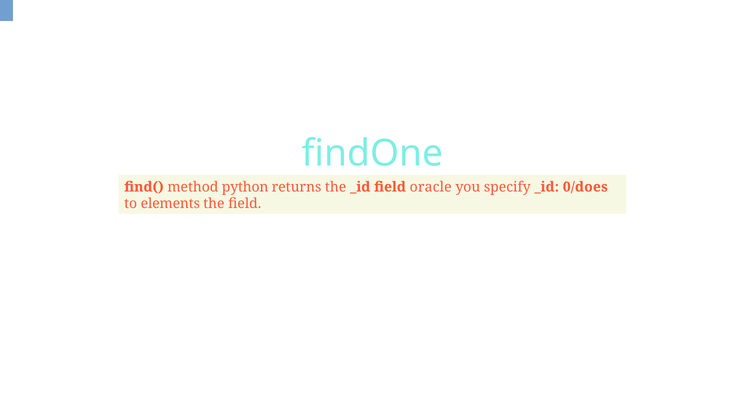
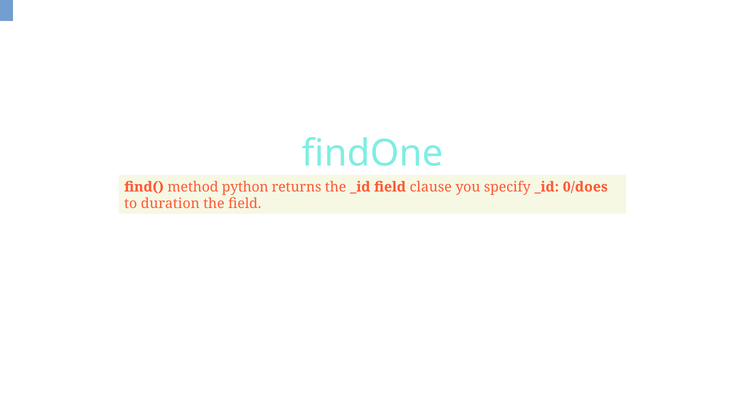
oracle: oracle -> clause
elements: elements -> duration
